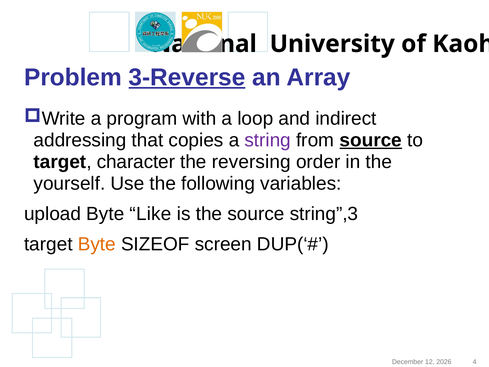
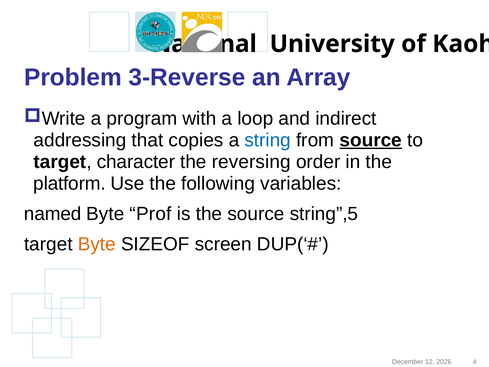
3-Reverse underline: present -> none
string colour: purple -> blue
yourself: yourself -> platform
upload: upload -> named
Like: Like -> Prof
string”,3: string”,3 -> string”,5
